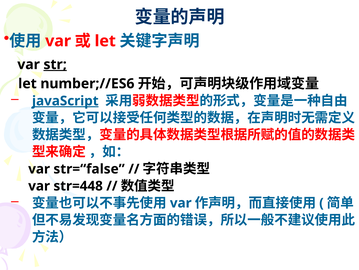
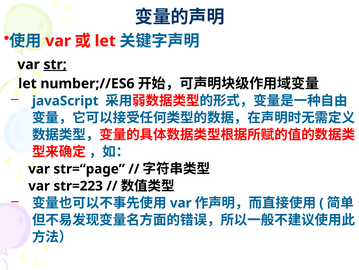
javaScript underline: present -> none
str=“false: str=“false -> str=“page
str=448: str=448 -> str=223
